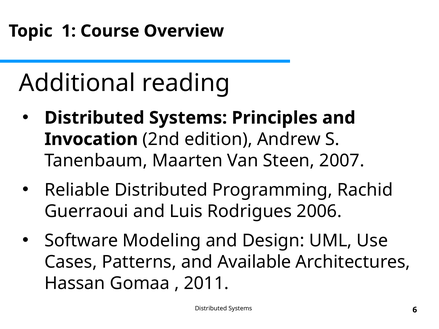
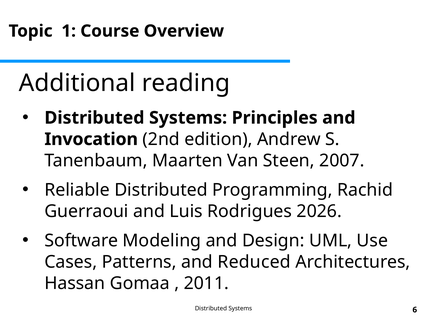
2006: 2006 -> 2026
Available: Available -> Reduced
